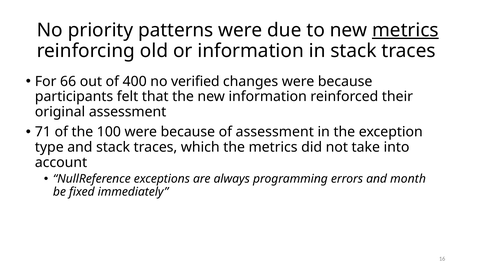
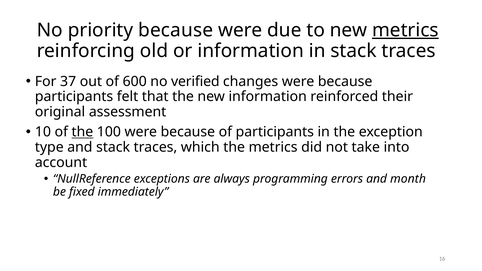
priority patterns: patterns -> because
66: 66 -> 37
400: 400 -> 600
71: 71 -> 10
the at (82, 132) underline: none -> present
of assessment: assessment -> participants
